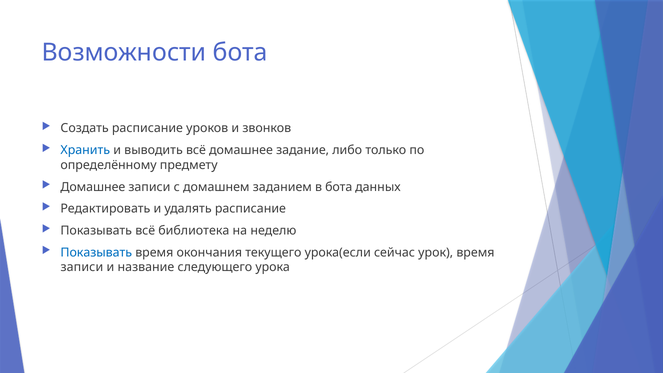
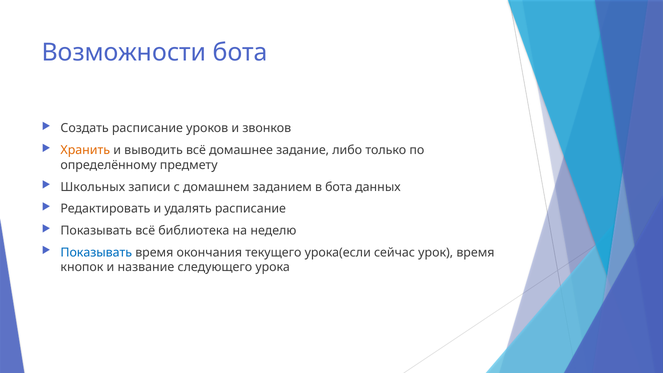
Хранить colour: blue -> orange
Домашнее at (93, 187): Домашнее -> Школьных
записи at (82, 267): записи -> кнопок
